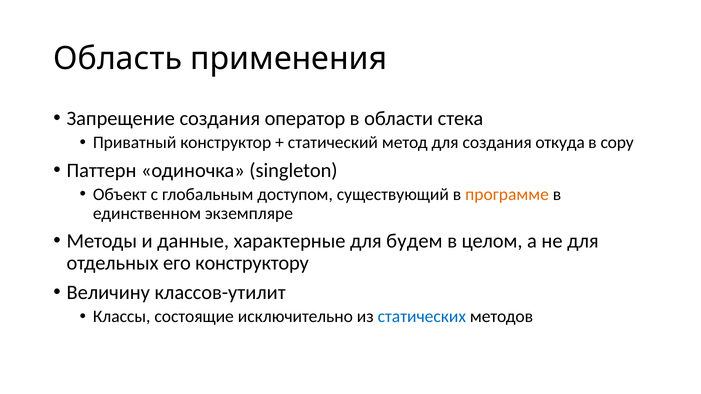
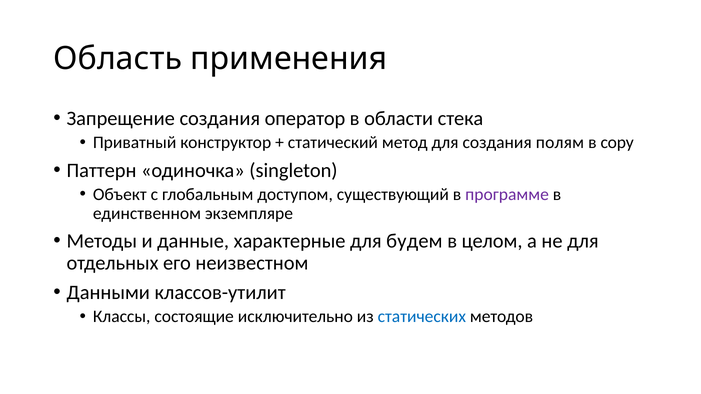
откуда: откуда -> полям
программе colour: orange -> purple
конструктору: конструктору -> неизвестном
Величину: Величину -> Данными
